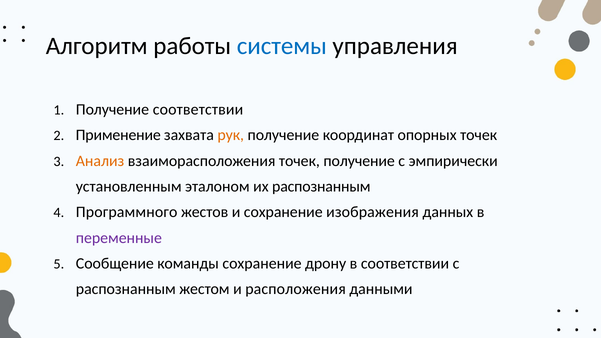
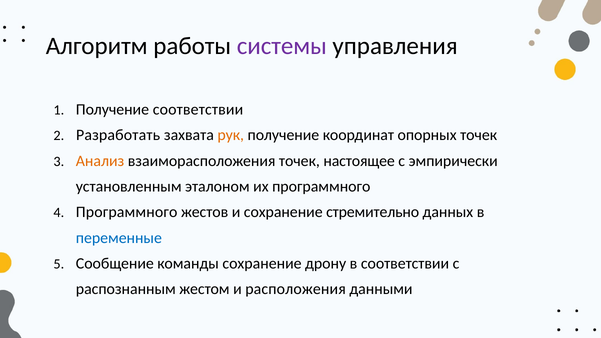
системы colour: blue -> purple
Применение: Применение -> Разработать
точек получение: получение -> настоящее
их распознанным: распознанным -> программного
изображения: изображения -> стремительно
переменные colour: purple -> blue
